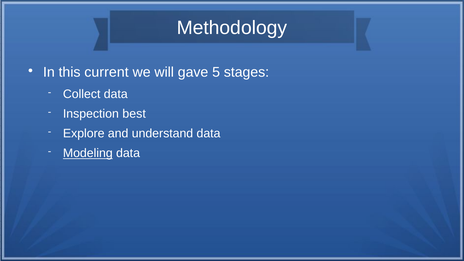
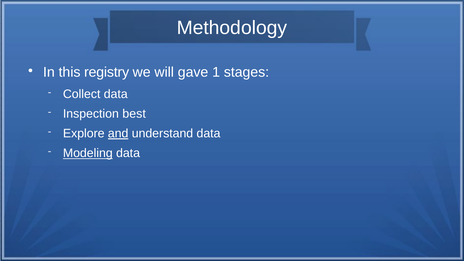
current: current -> registry
5: 5 -> 1
and underline: none -> present
